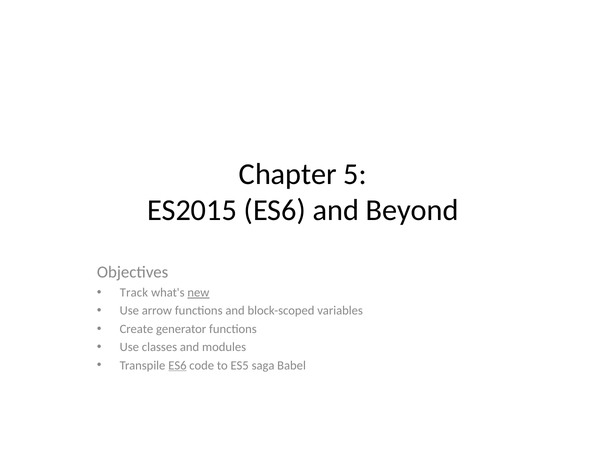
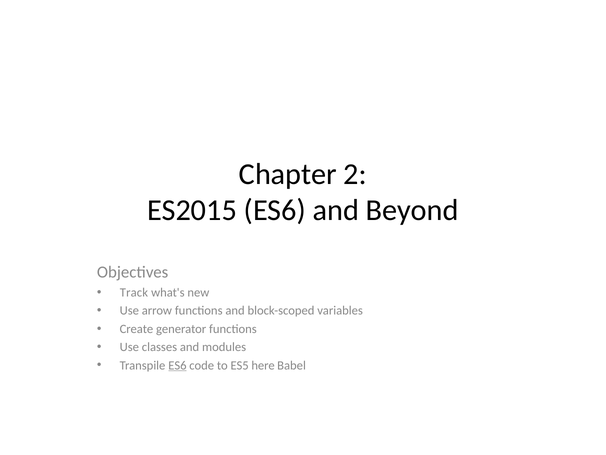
5: 5 -> 2
new underline: present -> none
saga: saga -> here
